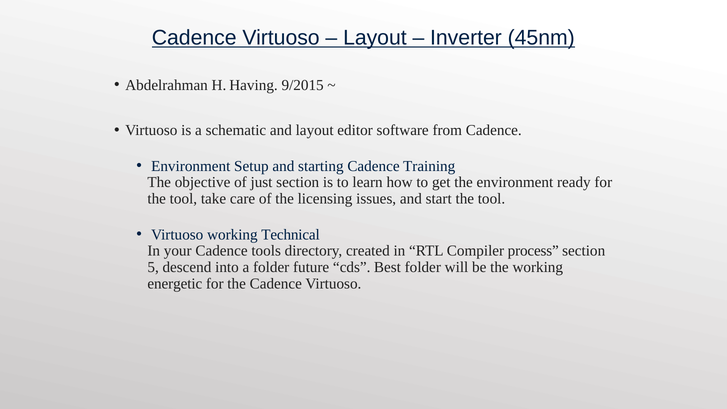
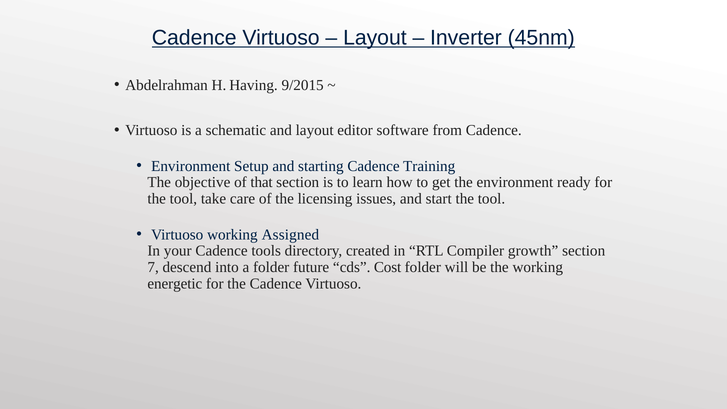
just: just -> that
Technical: Technical -> Assigned
process: process -> growth
5: 5 -> 7
Best: Best -> Cost
